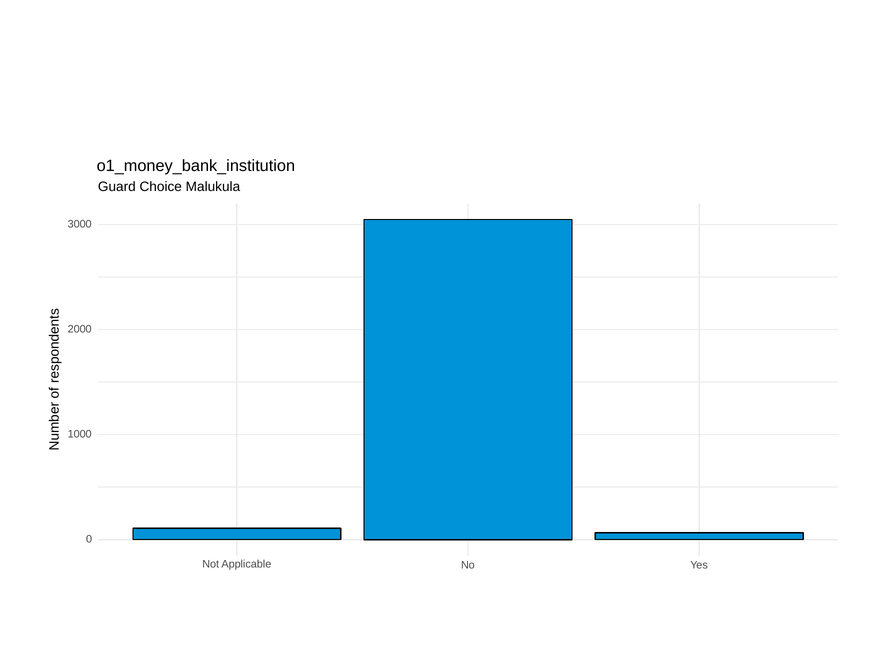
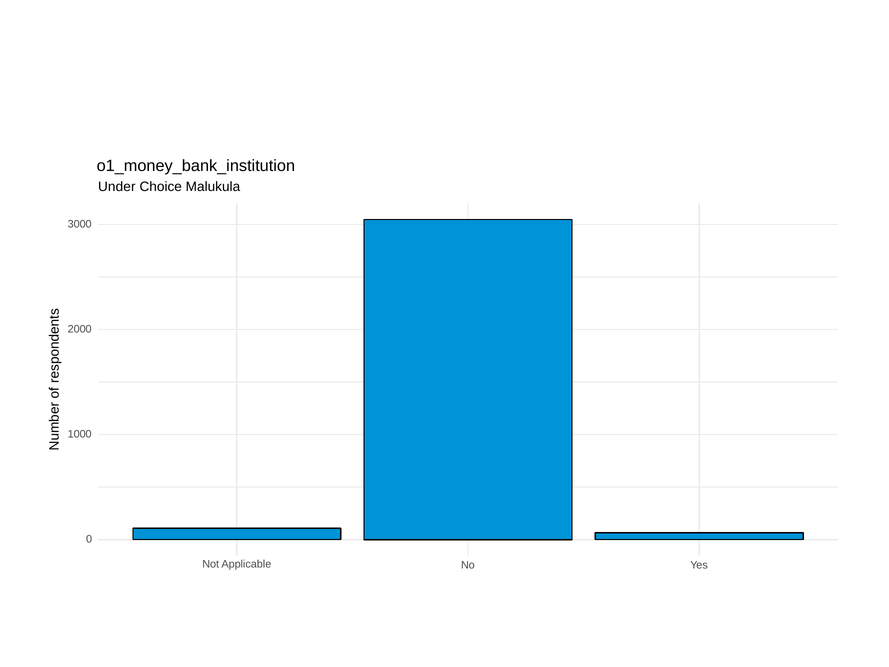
Guard: Guard -> Under
